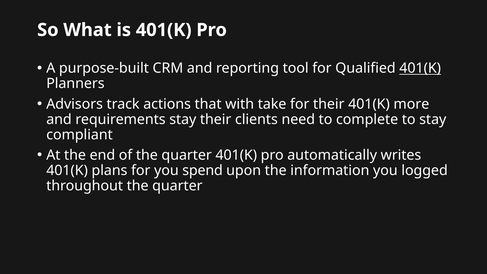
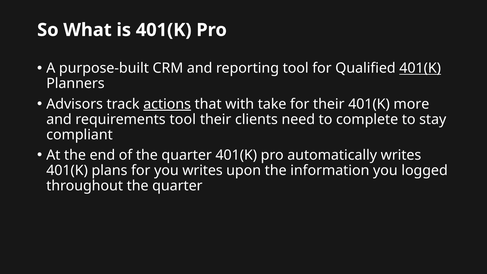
actions underline: none -> present
requirements stay: stay -> tool
you spend: spend -> writes
